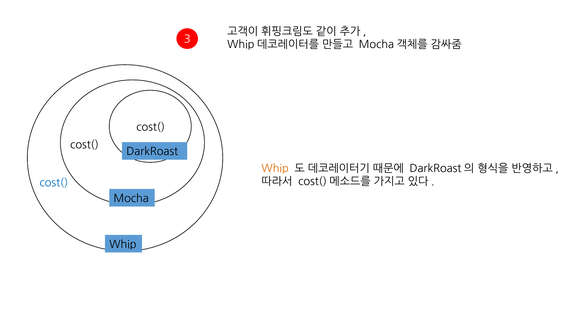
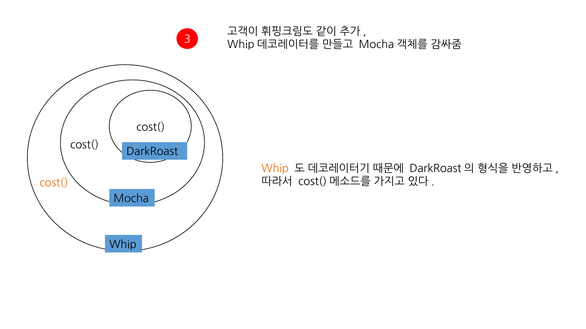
cost( at (54, 183) colour: blue -> orange
